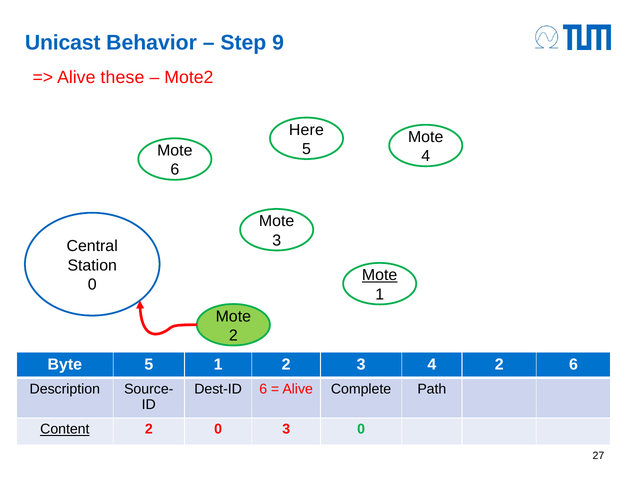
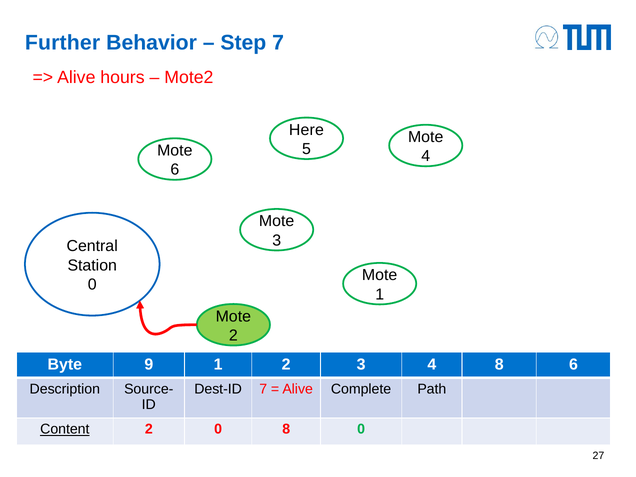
Unicast: Unicast -> Further
Step 9: 9 -> 7
these: these -> hours
Mote at (380, 275) underline: present -> none
Byte 5: 5 -> 9
4 2: 2 -> 8
Dest-ID 6: 6 -> 7
0 3: 3 -> 8
